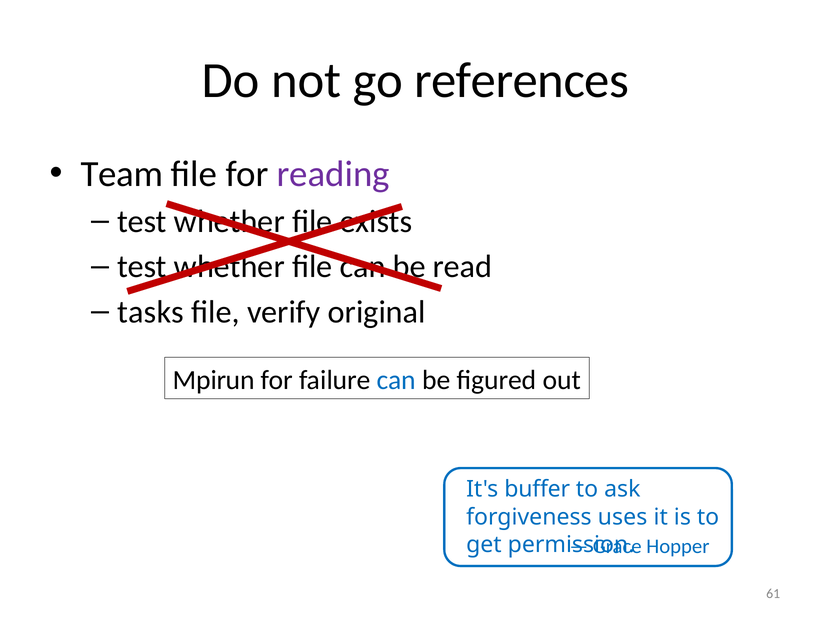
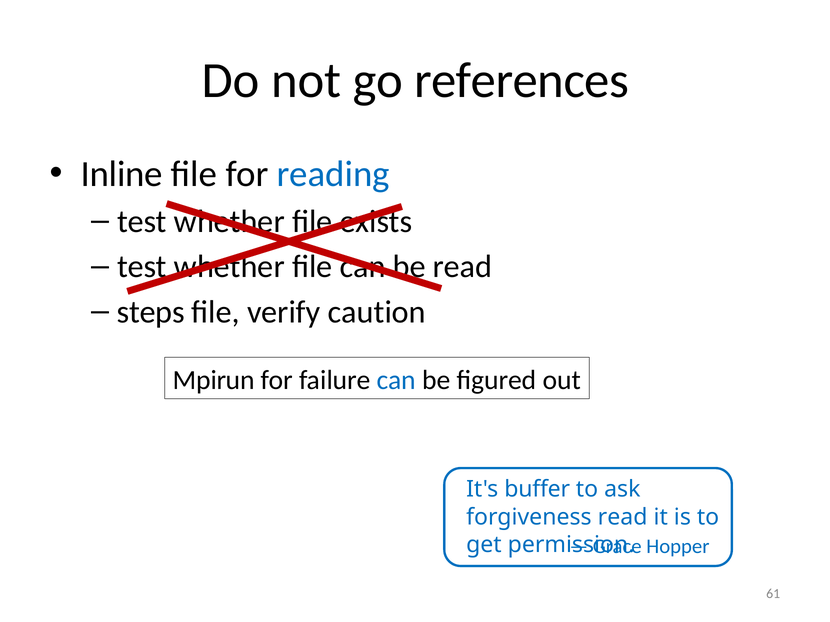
Team: Team -> Inline
reading colour: purple -> blue
tasks: tasks -> steps
original: original -> caution
forgiveness uses: uses -> read
